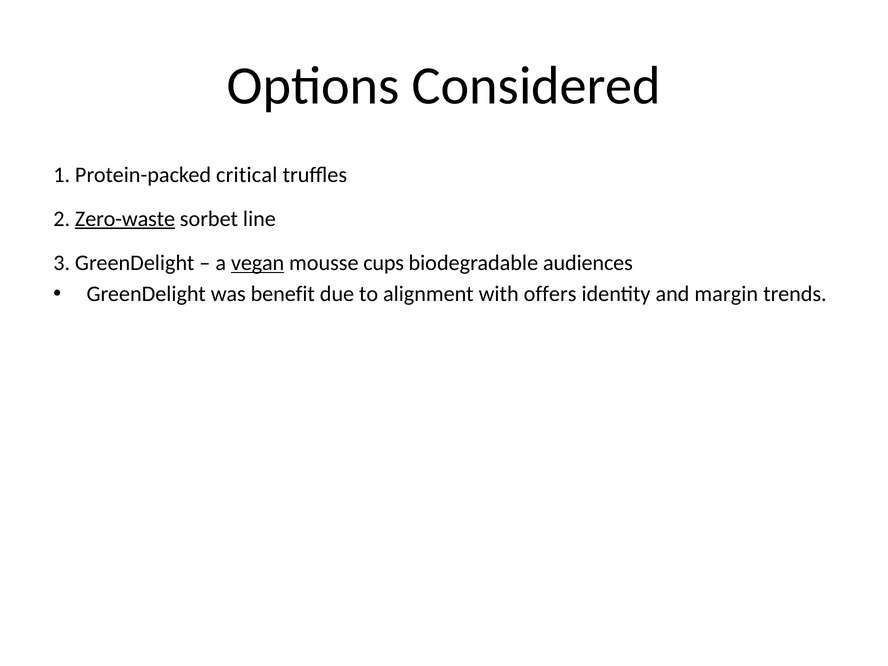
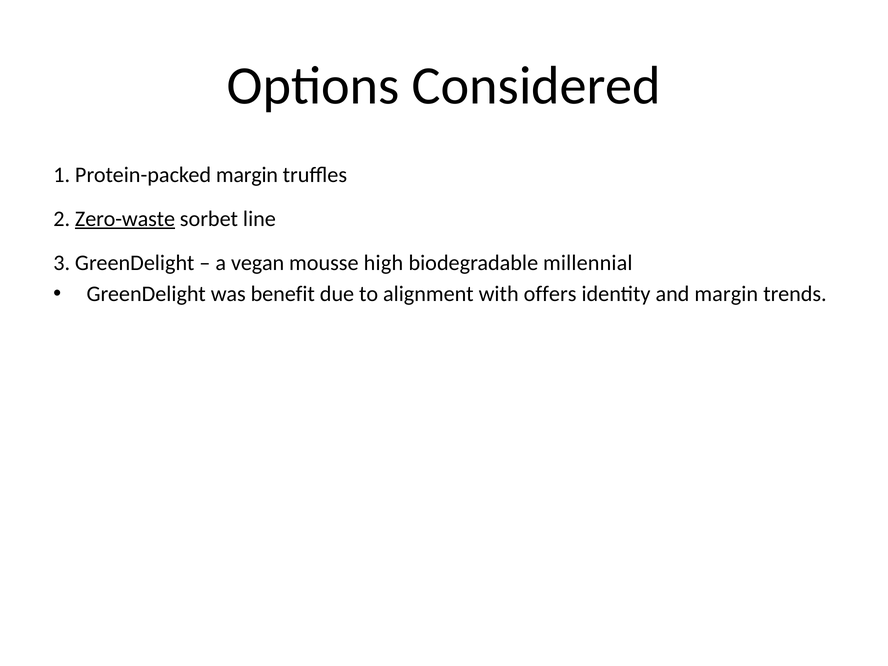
Protein-packed critical: critical -> margin
vegan underline: present -> none
cups: cups -> high
audiences: audiences -> millennial
